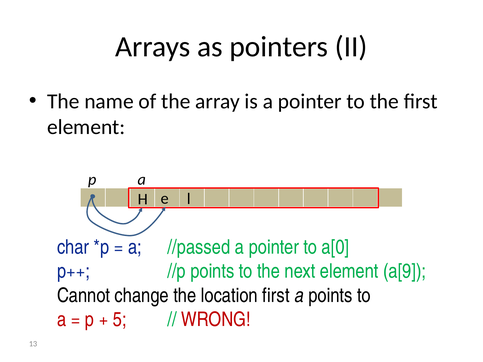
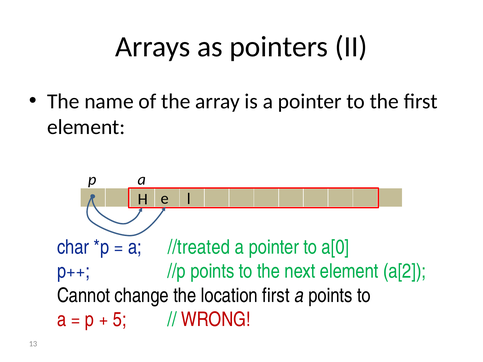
//passed: //passed -> //treated
a[9: a[9 -> a[2
